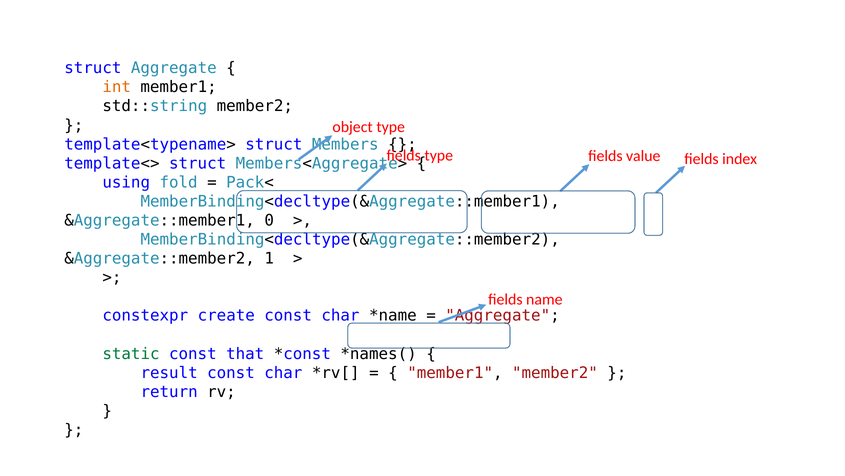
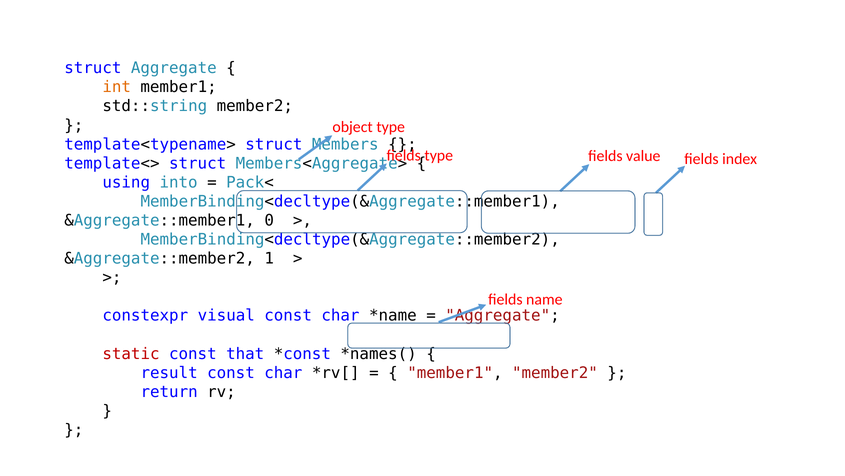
fold: fold -> into
create: create -> visual
static colour: green -> red
